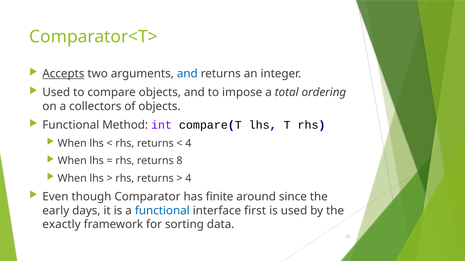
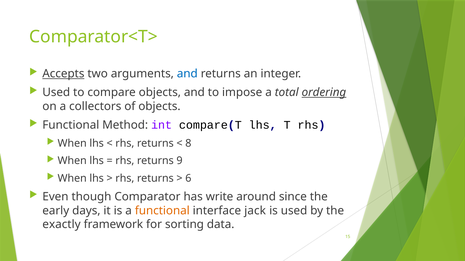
ordering underline: none -> present
4 at (188, 143): 4 -> 8
8: 8 -> 9
4 at (188, 179): 4 -> 6
finite: finite -> write
functional at (162, 211) colour: blue -> orange
first: first -> jack
